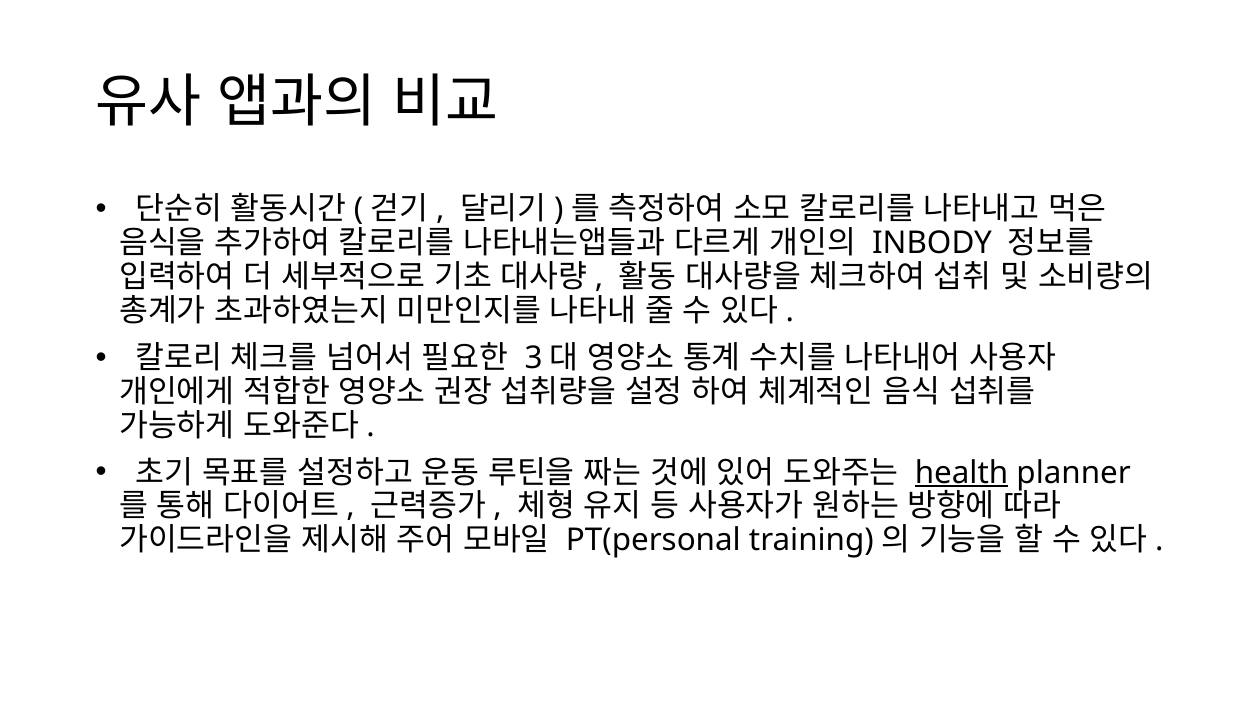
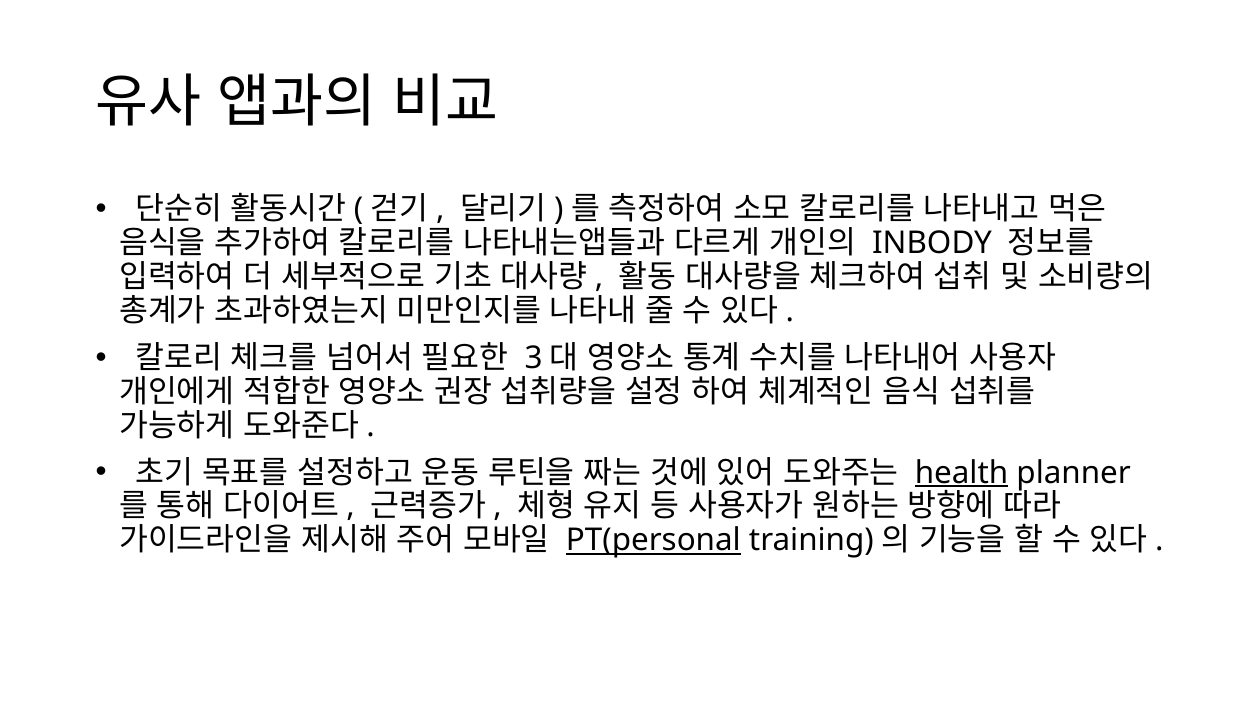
PT(personal underline: none -> present
